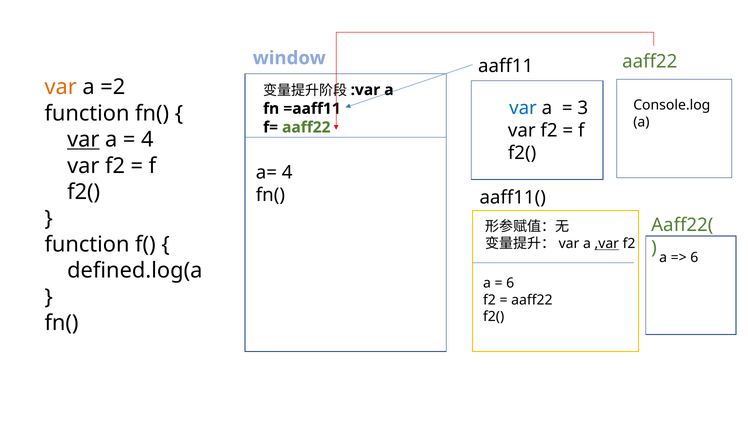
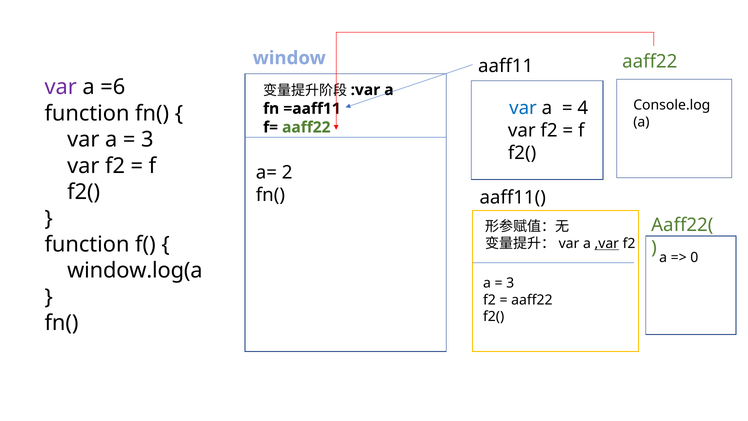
var at (61, 87) colour: orange -> purple
=2: =2 -> =6
3: 3 -> 4
var at (83, 140) underline: present -> none
4 at (147, 140): 4 -> 3
a= 4: 4 -> 2
6 at (694, 257): 6 -> 0
defined.log(a: defined.log(a -> window.log(a
6 at (510, 283): 6 -> 3
